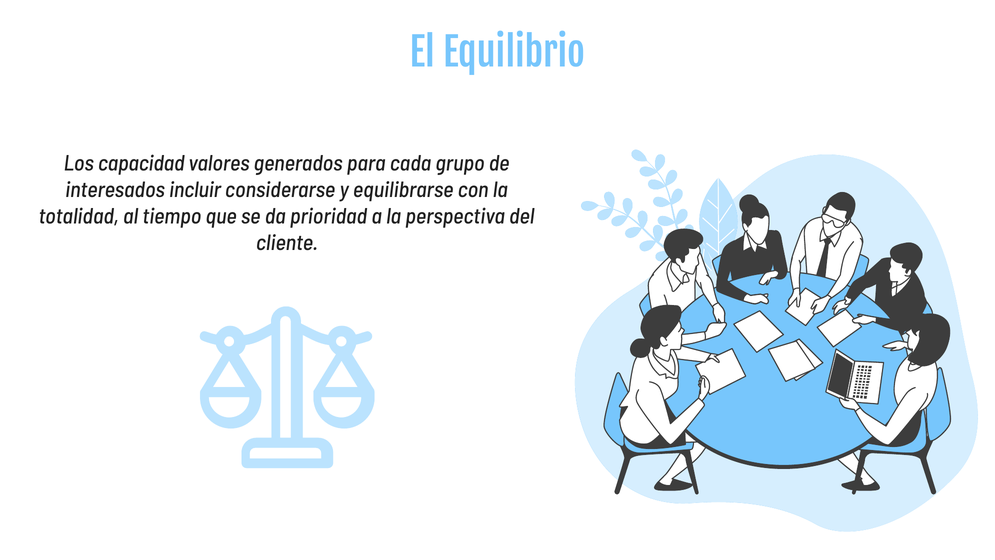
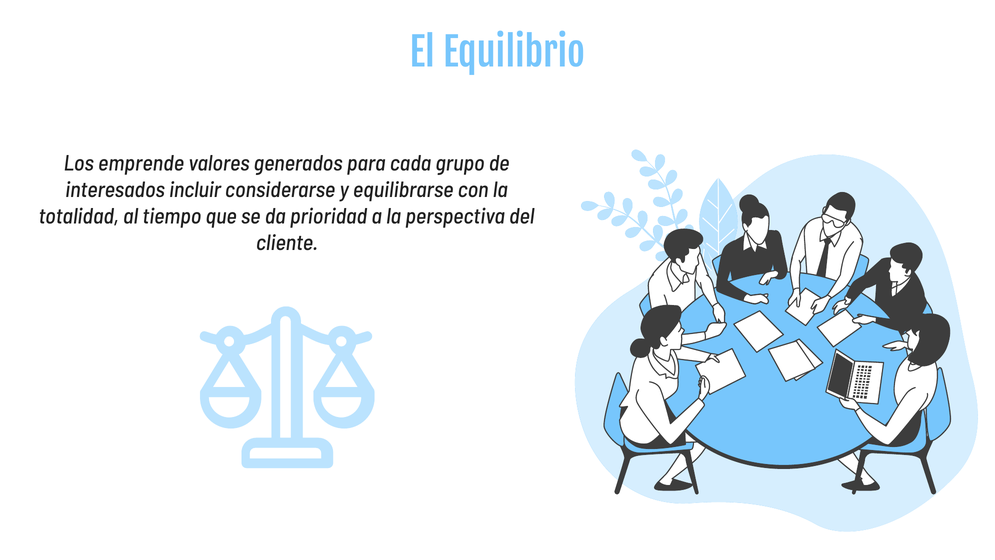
capacidad: capacidad -> emprende
